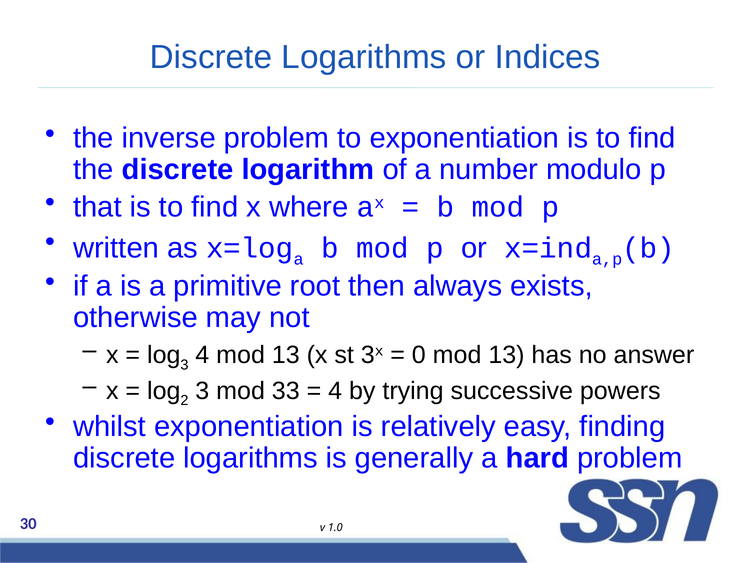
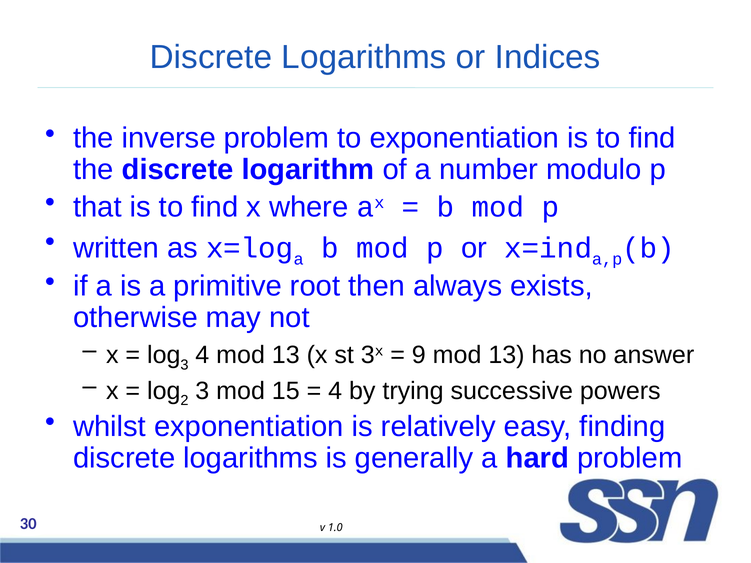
0: 0 -> 9
33: 33 -> 15
